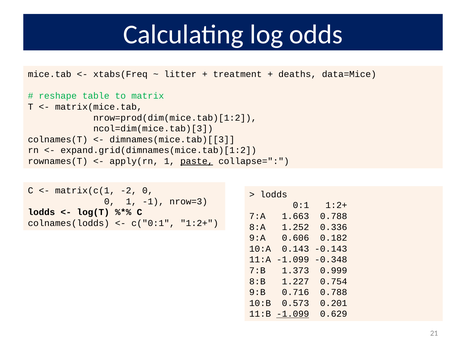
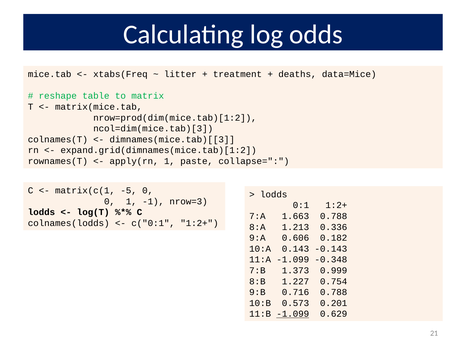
paste underline: present -> none
-2: -2 -> -5
1.252: 1.252 -> 1.213
